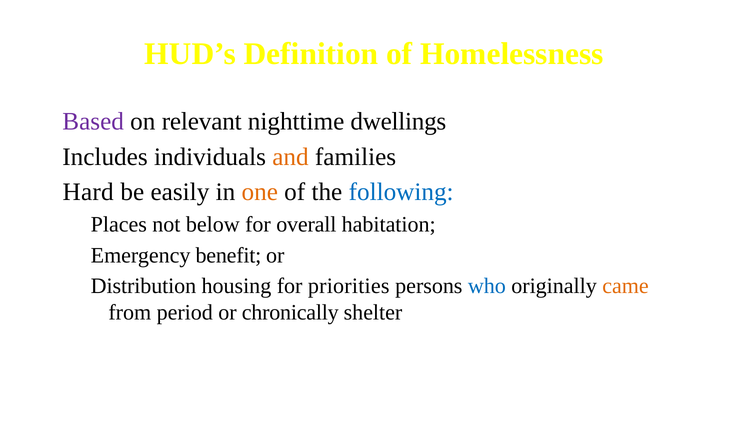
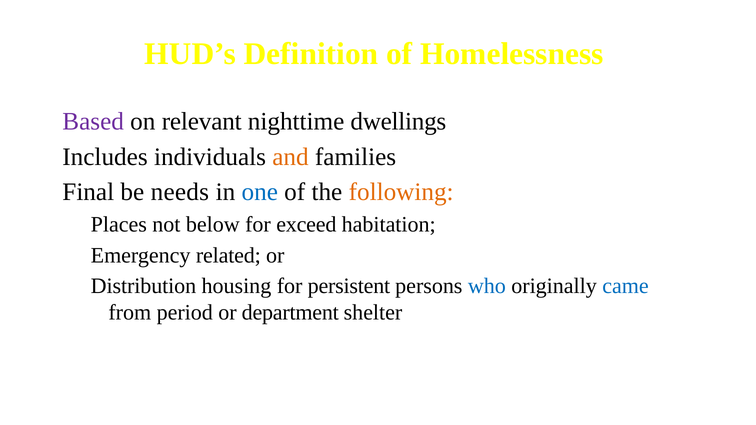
Hard: Hard -> Final
easily: easily -> needs
one colour: orange -> blue
following colour: blue -> orange
overall: overall -> exceed
benefit: benefit -> related
priorities: priorities -> persistent
came colour: orange -> blue
chronically: chronically -> department
